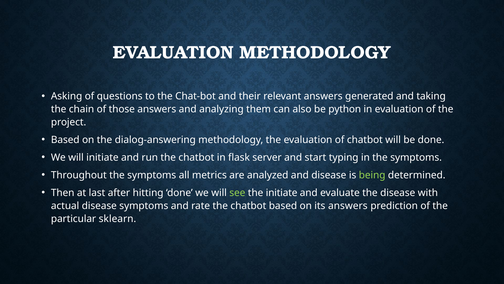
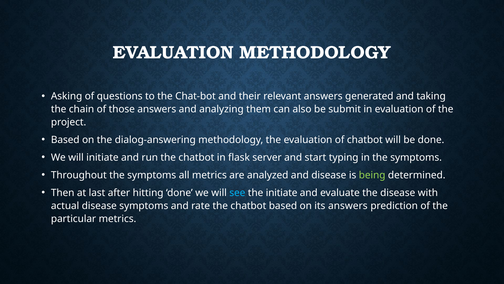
python: python -> submit
see colour: light green -> light blue
particular sklearn: sklearn -> metrics
